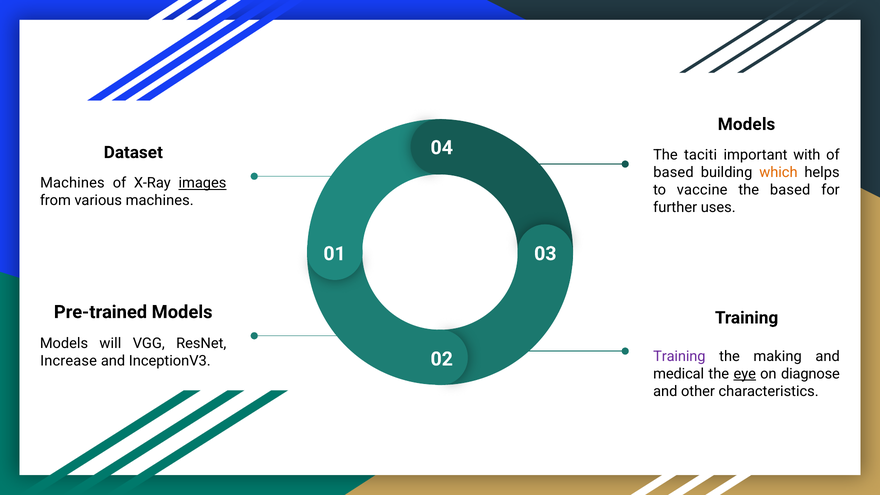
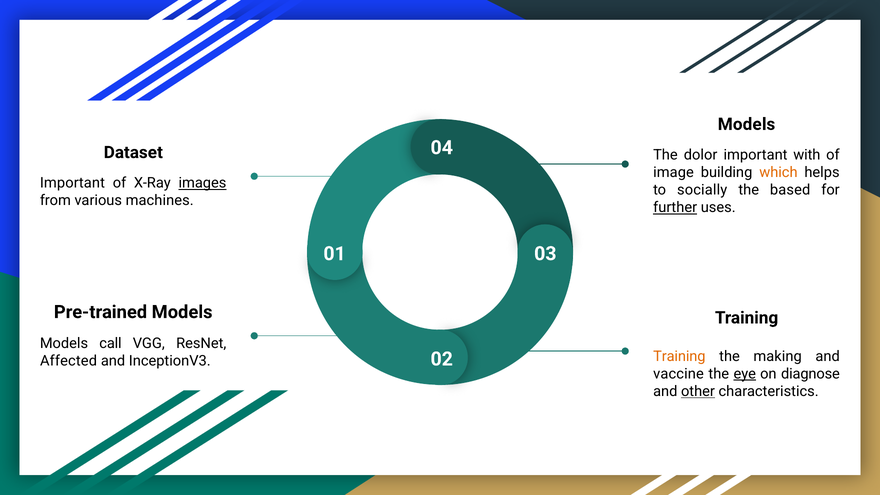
taciti: taciti -> dolor
based at (673, 172): based -> image
Machines at (72, 183): Machines -> Important
vaccine: vaccine -> socially
further underline: none -> present
will: will -> call
Training at (679, 356) colour: purple -> orange
Increase: Increase -> Affected
medical: medical -> vaccine
other underline: none -> present
